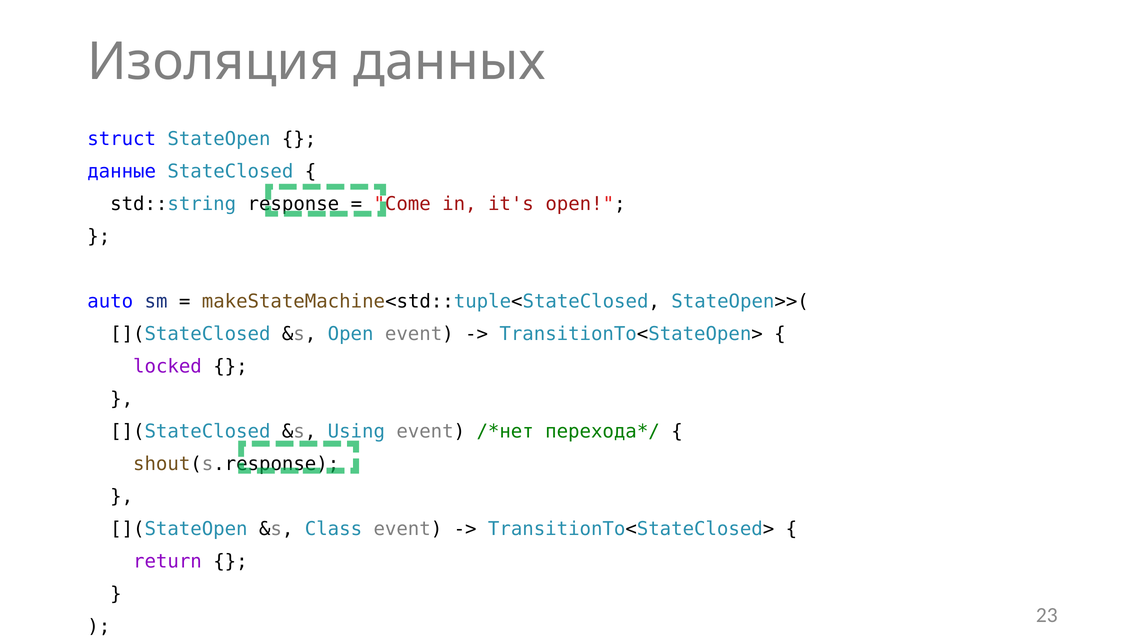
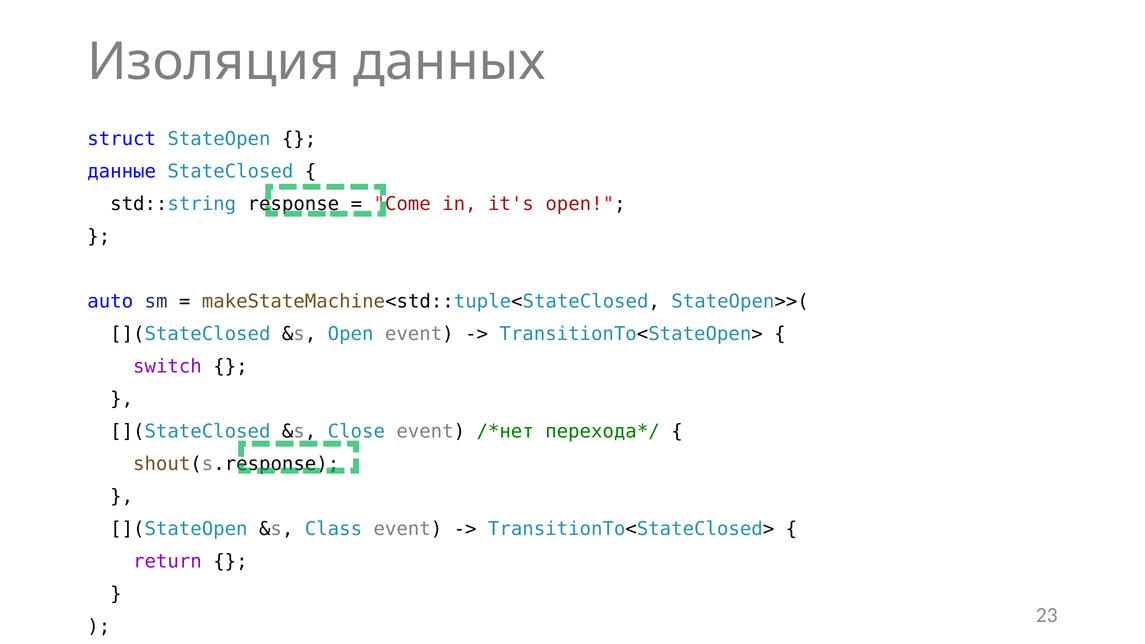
locked: locked -> switch
Using: Using -> Close
